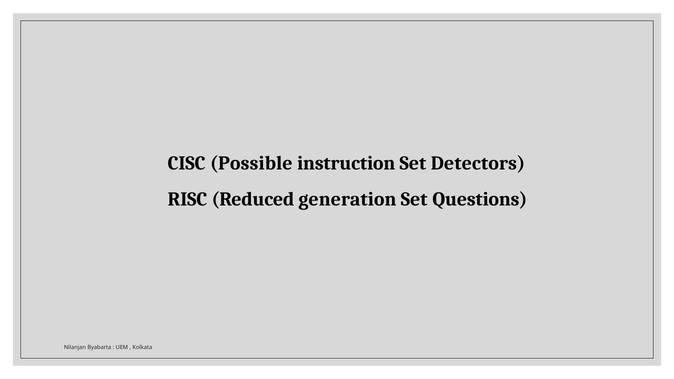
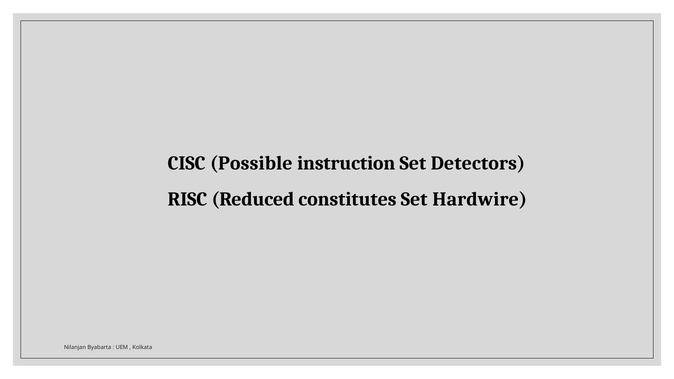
generation: generation -> constitutes
Questions: Questions -> Hardwire
